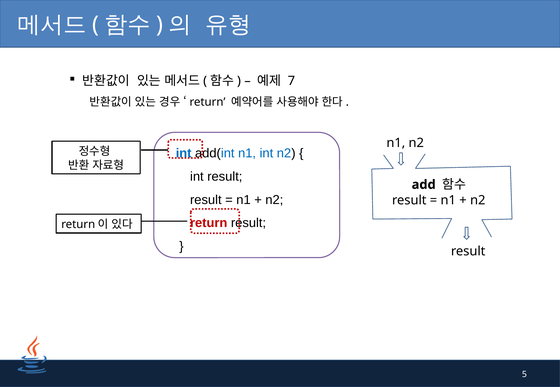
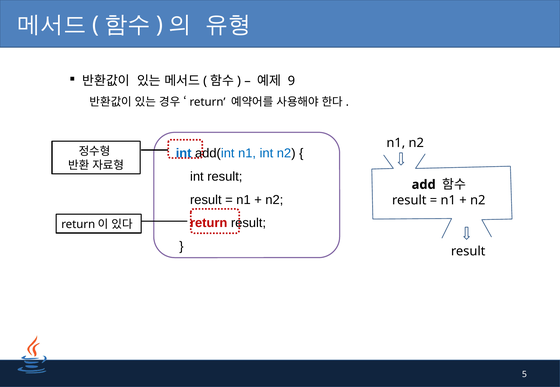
7: 7 -> 9
